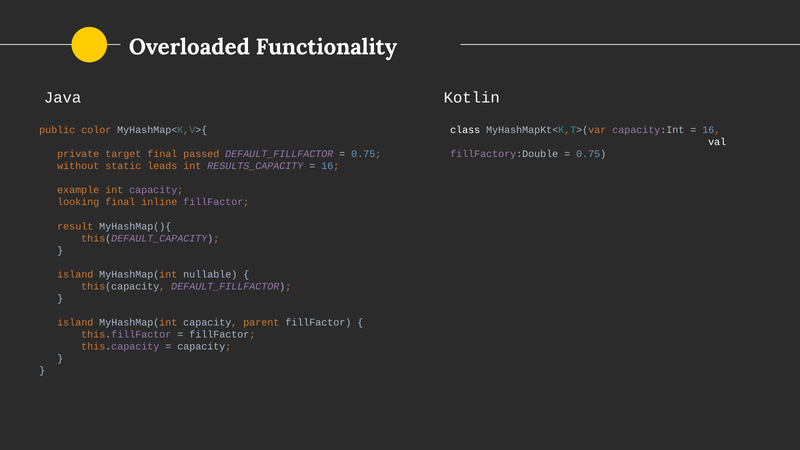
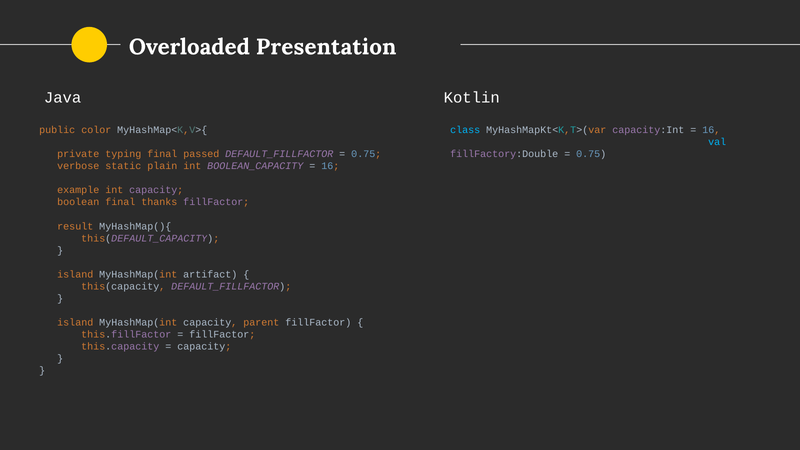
Functionality: Functionality -> Presentation
class colour: white -> light blue
val colour: white -> light blue
target: target -> typing
without: without -> verbose
leads: leads -> plain
RESULTS_CAPACITY: RESULTS_CAPACITY -> BOOLEAN_CAPACITY
looking: looking -> boolean
inline: inline -> thanks
nullable: nullable -> artifact
